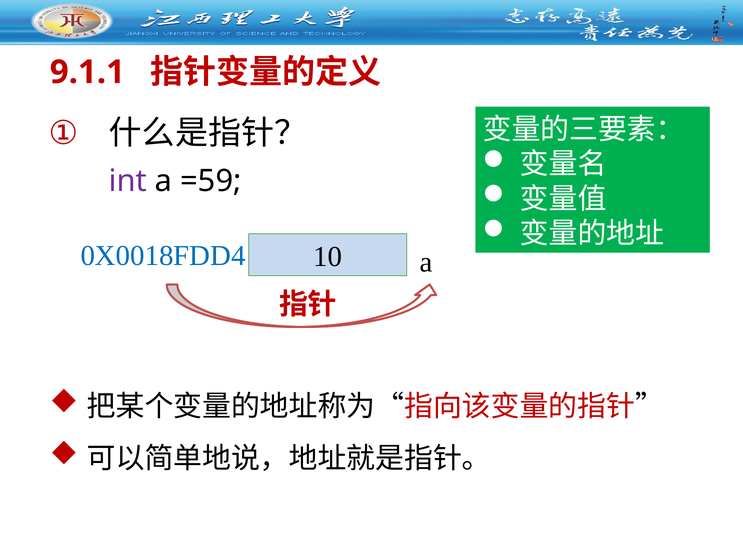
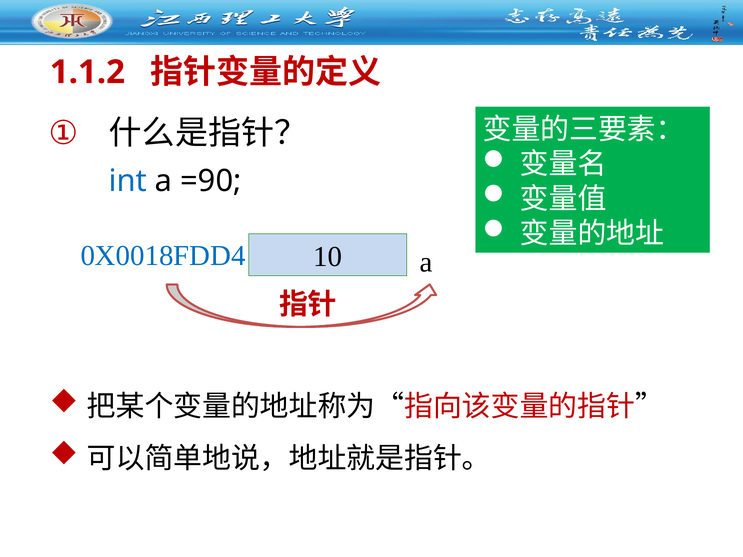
9.1.1: 9.1.1 -> 1.1.2
int colour: purple -> blue
=59: =59 -> =90
